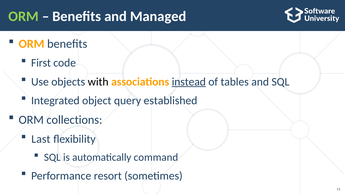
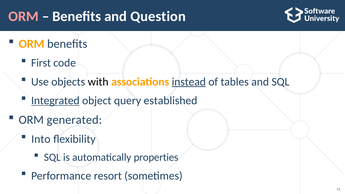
ORM at (24, 16) colour: light green -> pink
Managed: Managed -> Question
Integrated underline: none -> present
collections: collections -> generated
Last: Last -> Into
command: command -> properties
